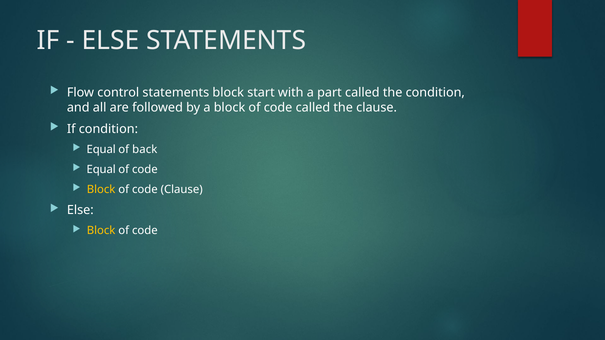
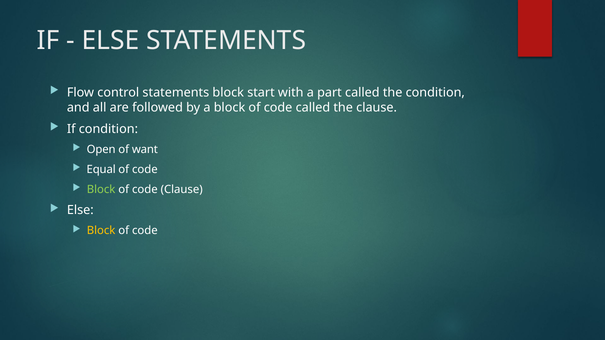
Equal at (101, 150): Equal -> Open
back: back -> want
Block at (101, 190) colour: yellow -> light green
